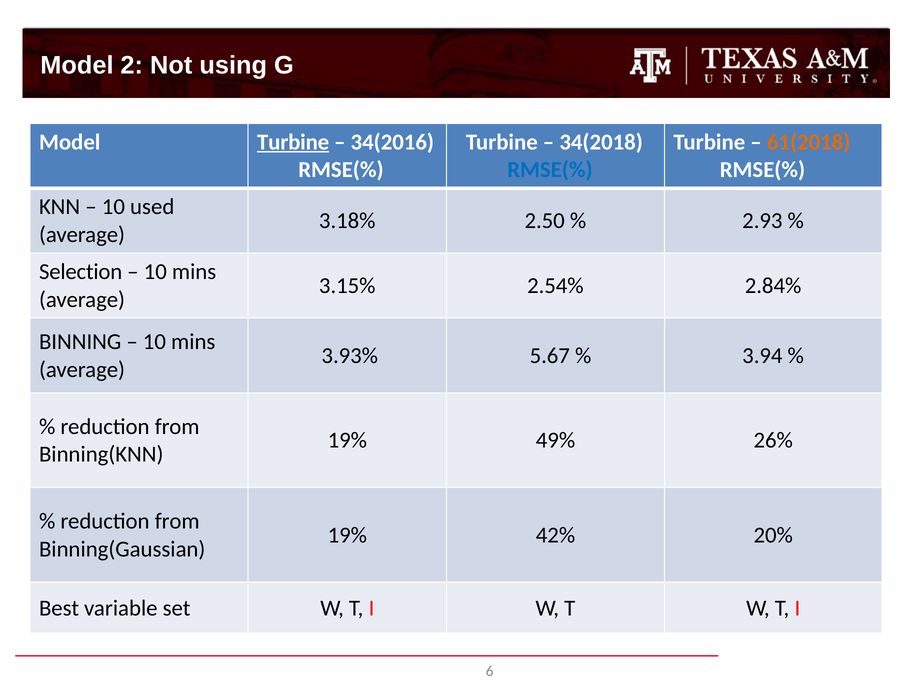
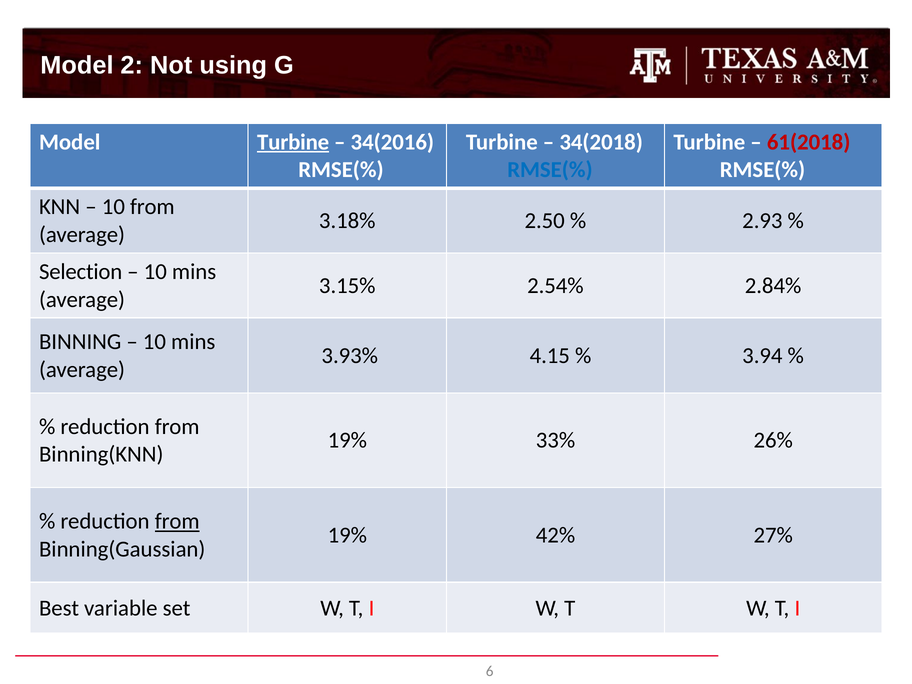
61(2018 colour: orange -> red
10 used: used -> from
5.67: 5.67 -> 4.15
49%: 49% -> 33%
from at (177, 521) underline: none -> present
20%: 20% -> 27%
